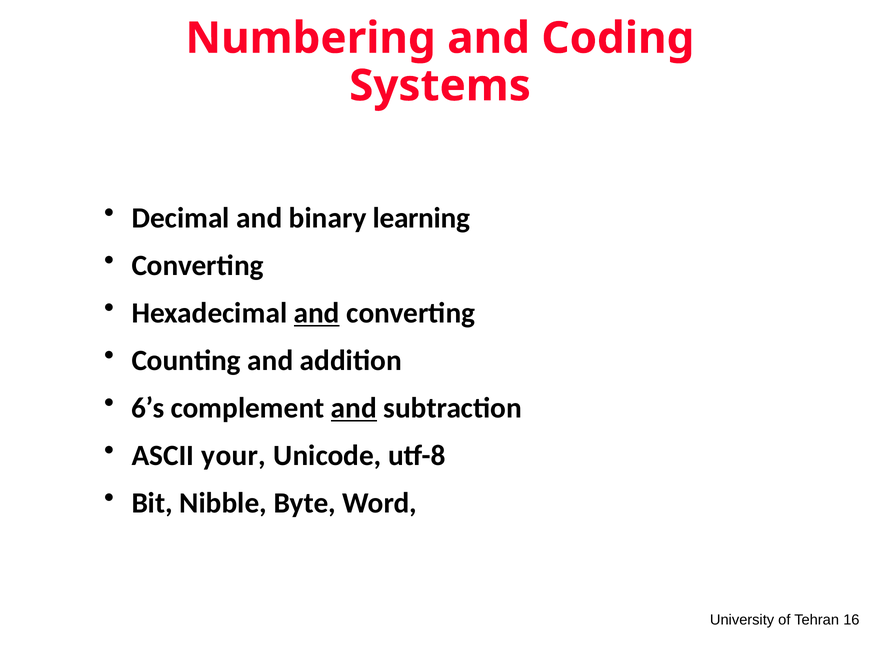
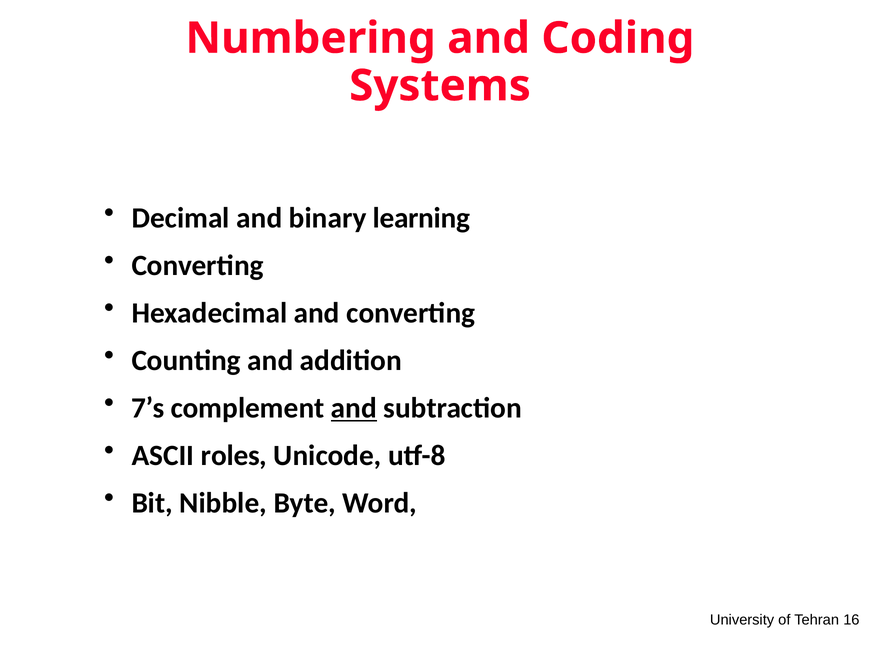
and at (317, 313) underline: present -> none
6’s: 6’s -> 7’s
your: your -> roles
